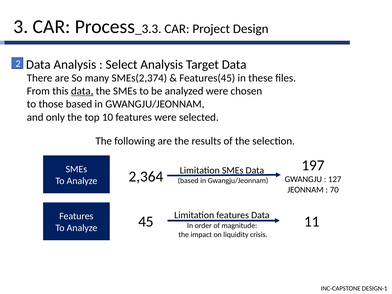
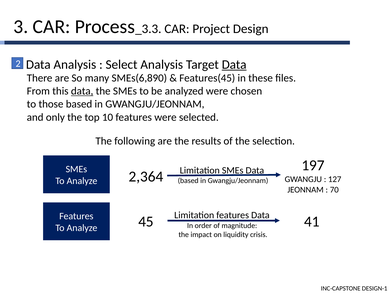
Data at (234, 65) underline: none -> present
SMEs(2,374: SMEs(2,374 -> SMEs(6,890
11: 11 -> 41
